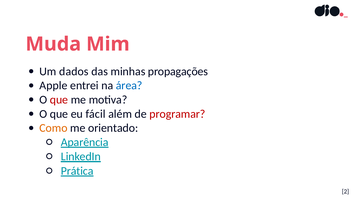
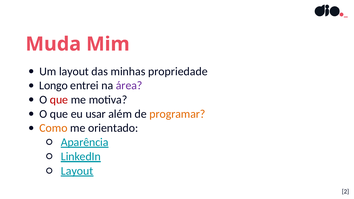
Um dados: dados -> layout
propagações: propagações -> propriedade
Apple: Apple -> Longo
área colour: blue -> purple
fácil: fácil -> usar
programar colour: red -> orange
Prática at (77, 171): Prática -> Layout
